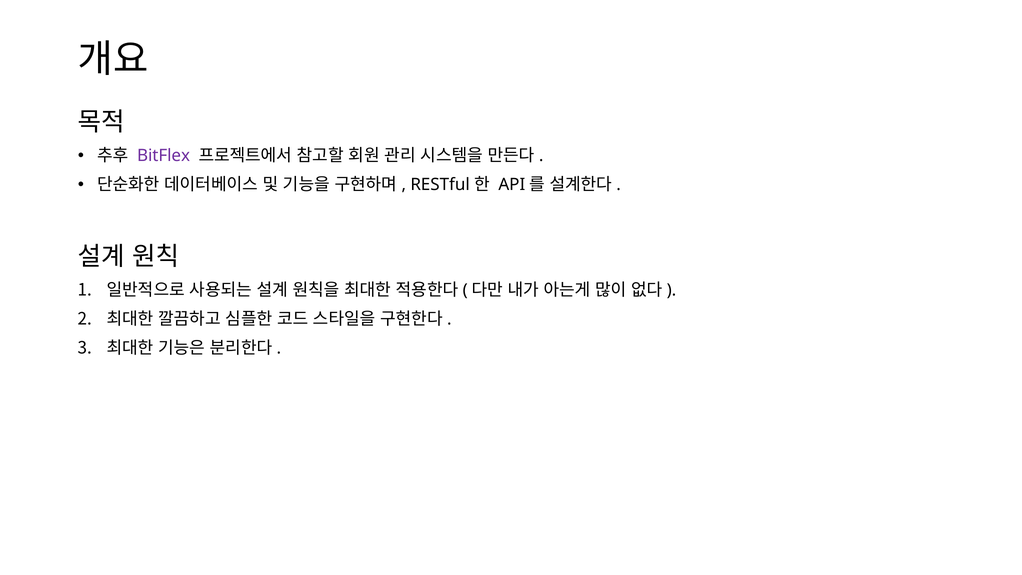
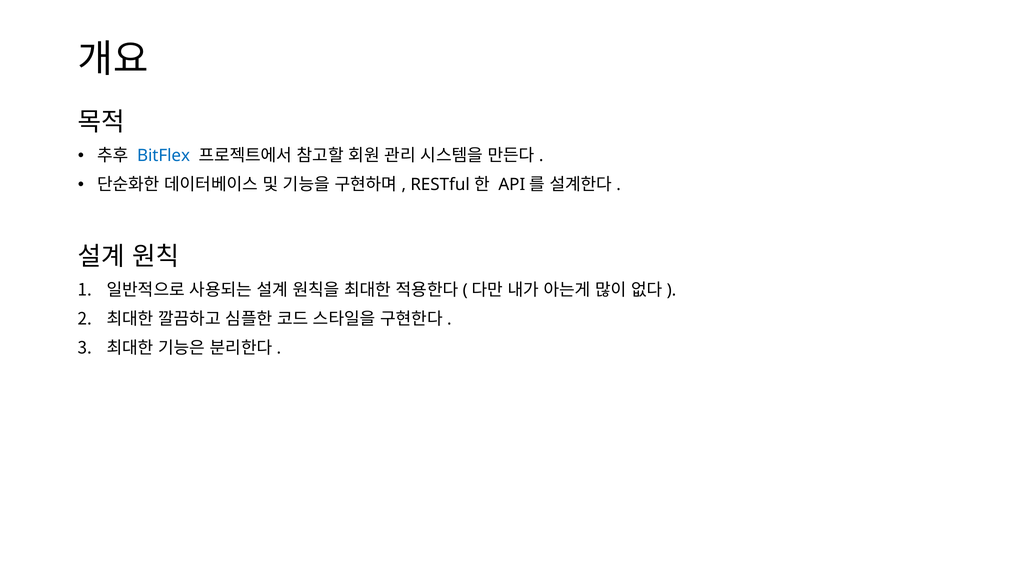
BitFlex colour: purple -> blue
